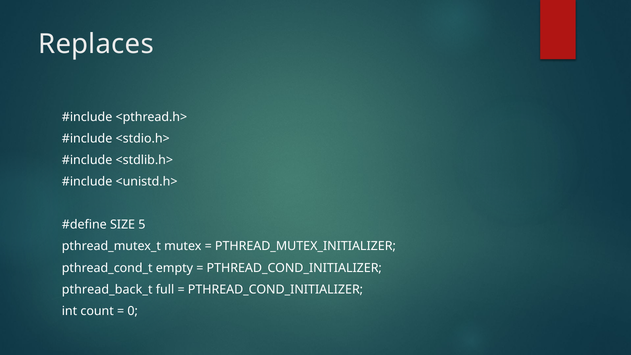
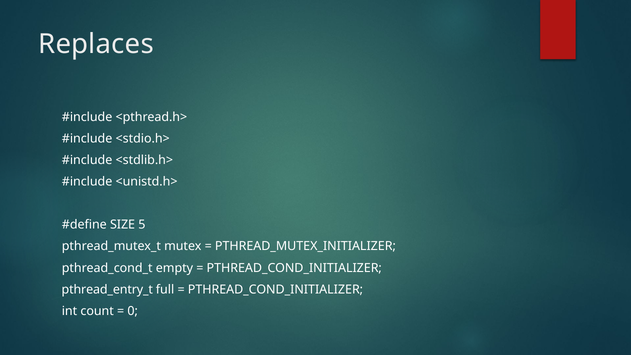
pthread_back_t: pthread_back_t -> pthread_entry_t
